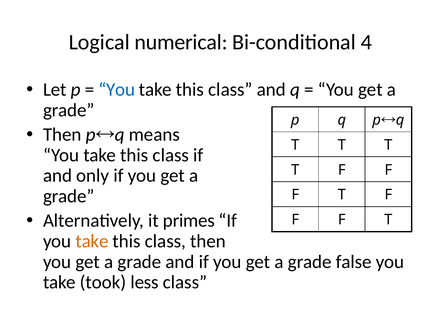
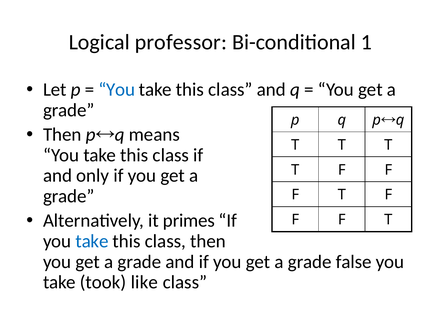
numerical: numerical -> professor
4: 4 -> 1
take at (92, 241) colour: orange -> blue
less: less -> like
